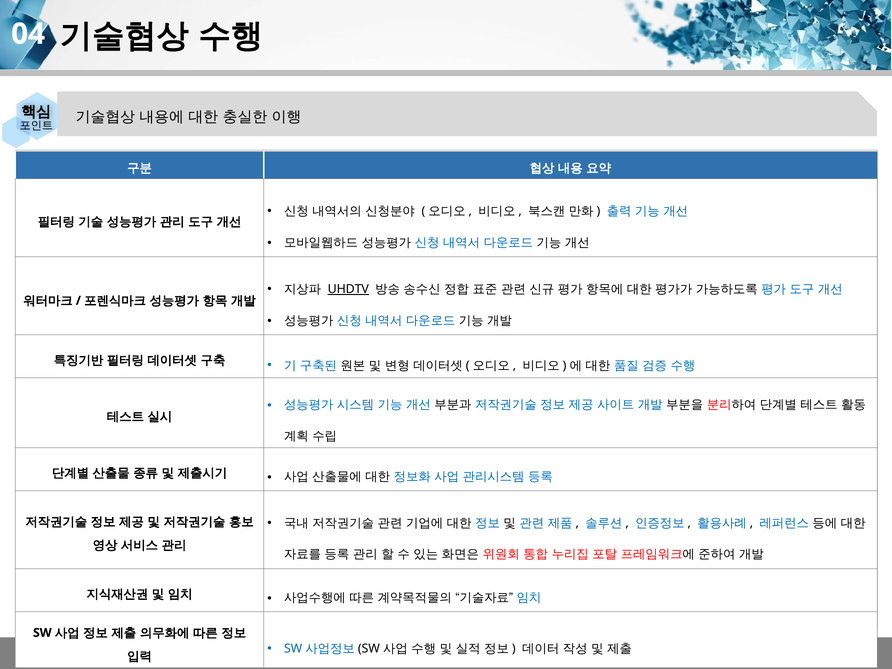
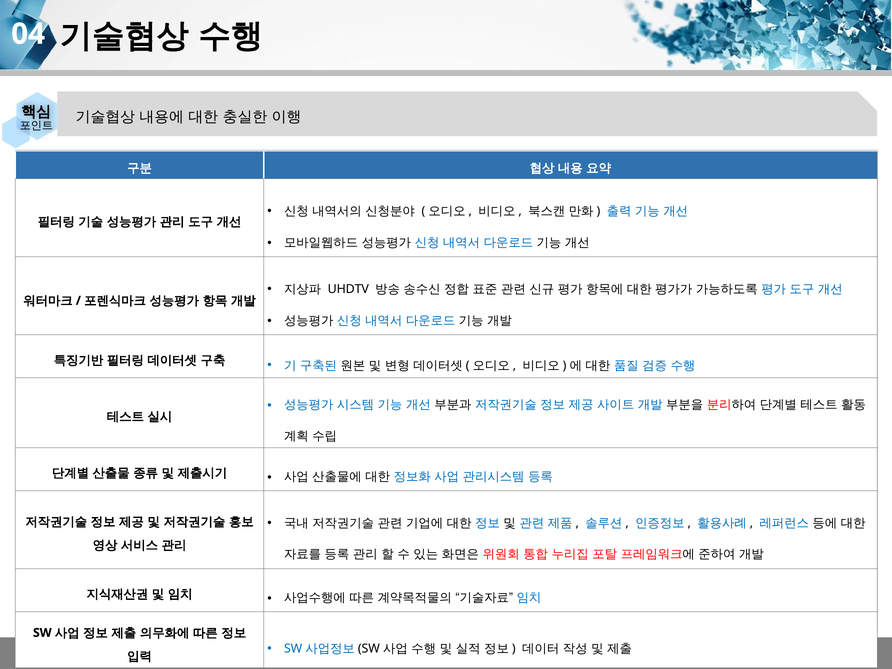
UHDTV underline: present -> none
